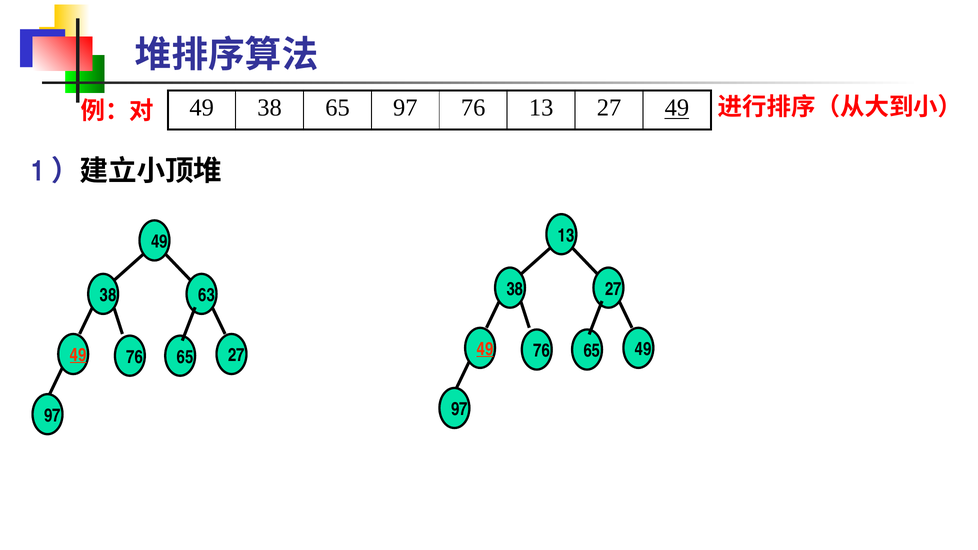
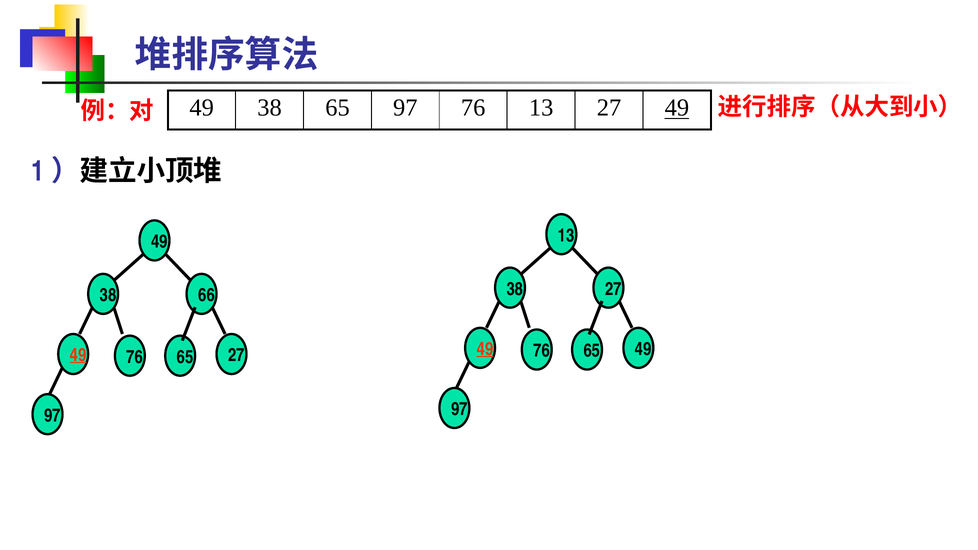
63: 63 -> 66
